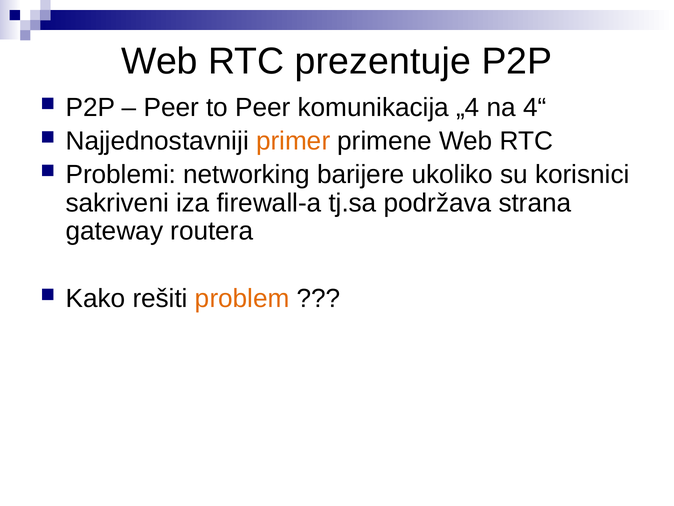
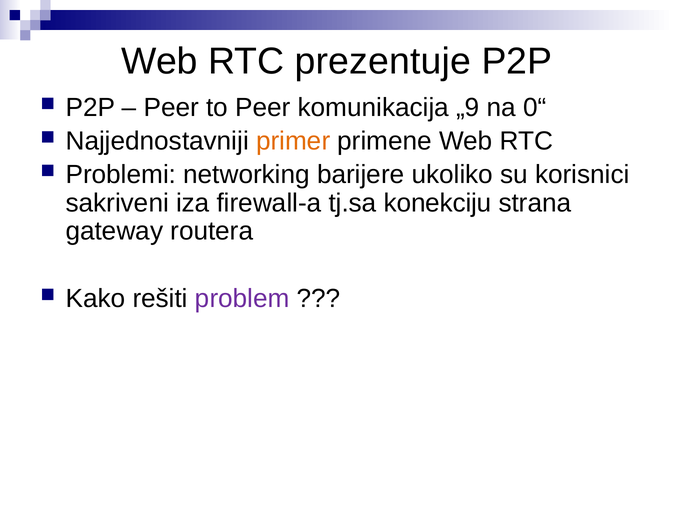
„4: „4 -> „9
4“: 4“ -> 0“
podržava: podržava -> konekciju
problem colour: orange -> purple
